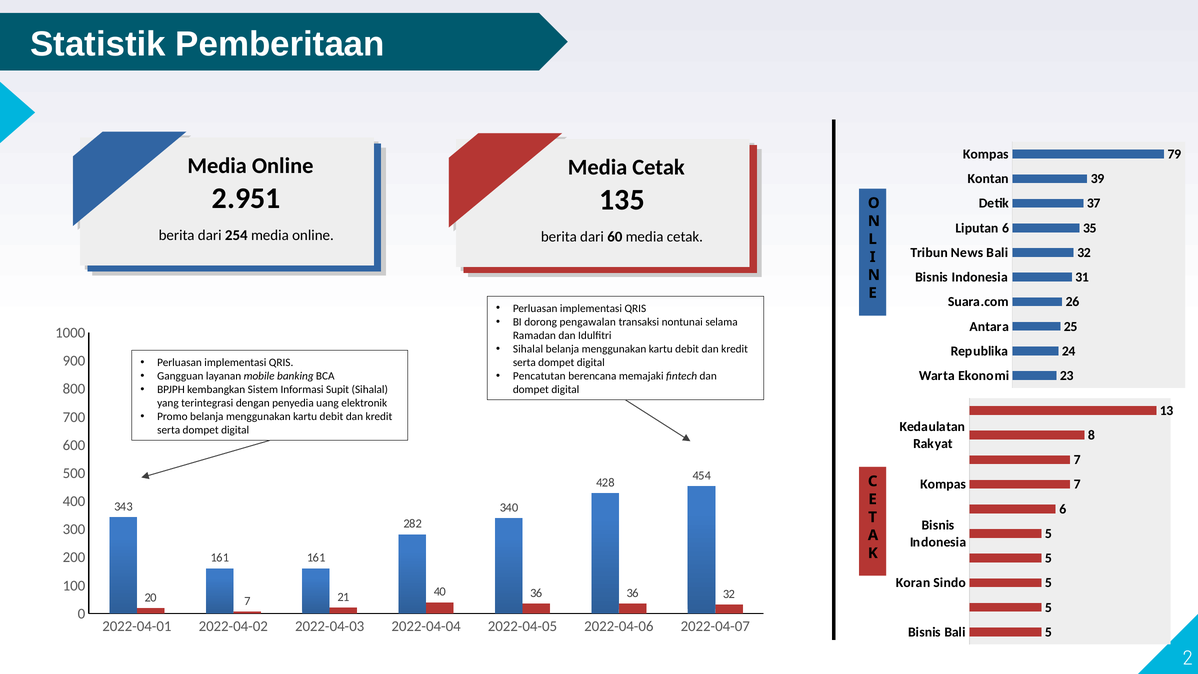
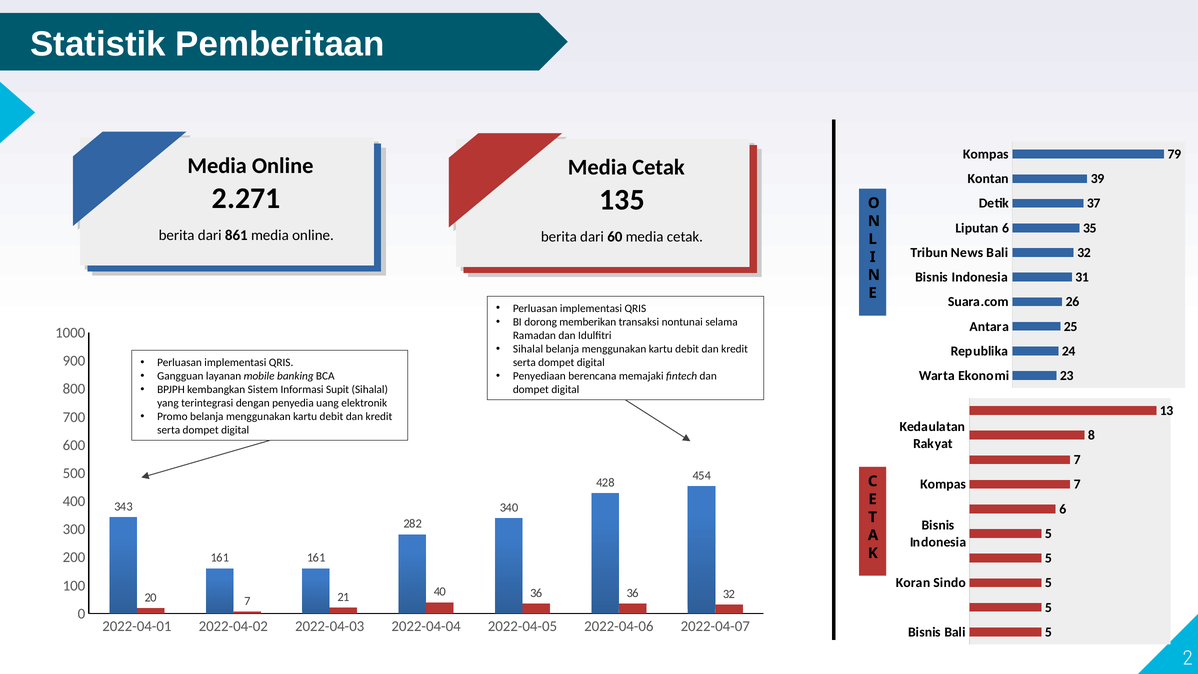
2.951: 2.951 -> 2.271
254: 254 -> 861
pengawalan: pengawalan -> memberikan
Pencatutan: Pencatutan -> Penyediaan
